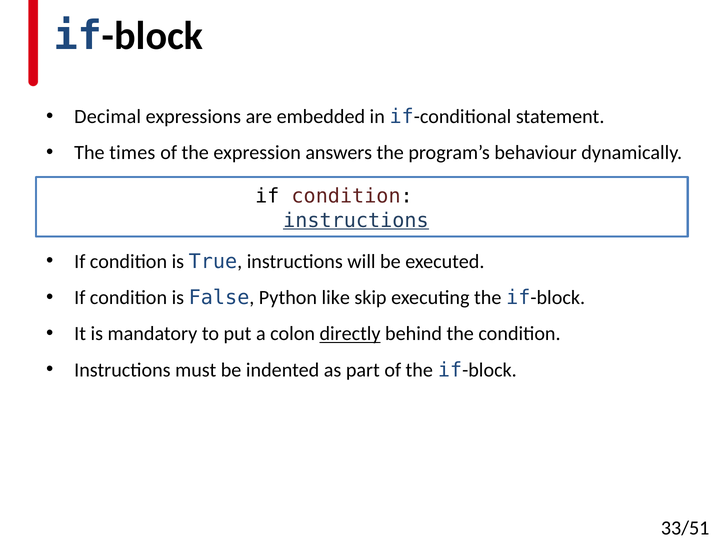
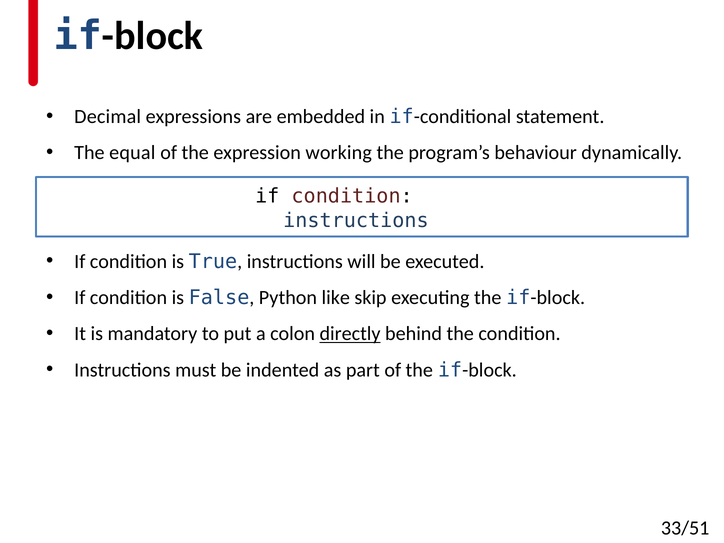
times: times -> equal
answers: answers -> working
instructions at (356, 220) underline: present -> none
